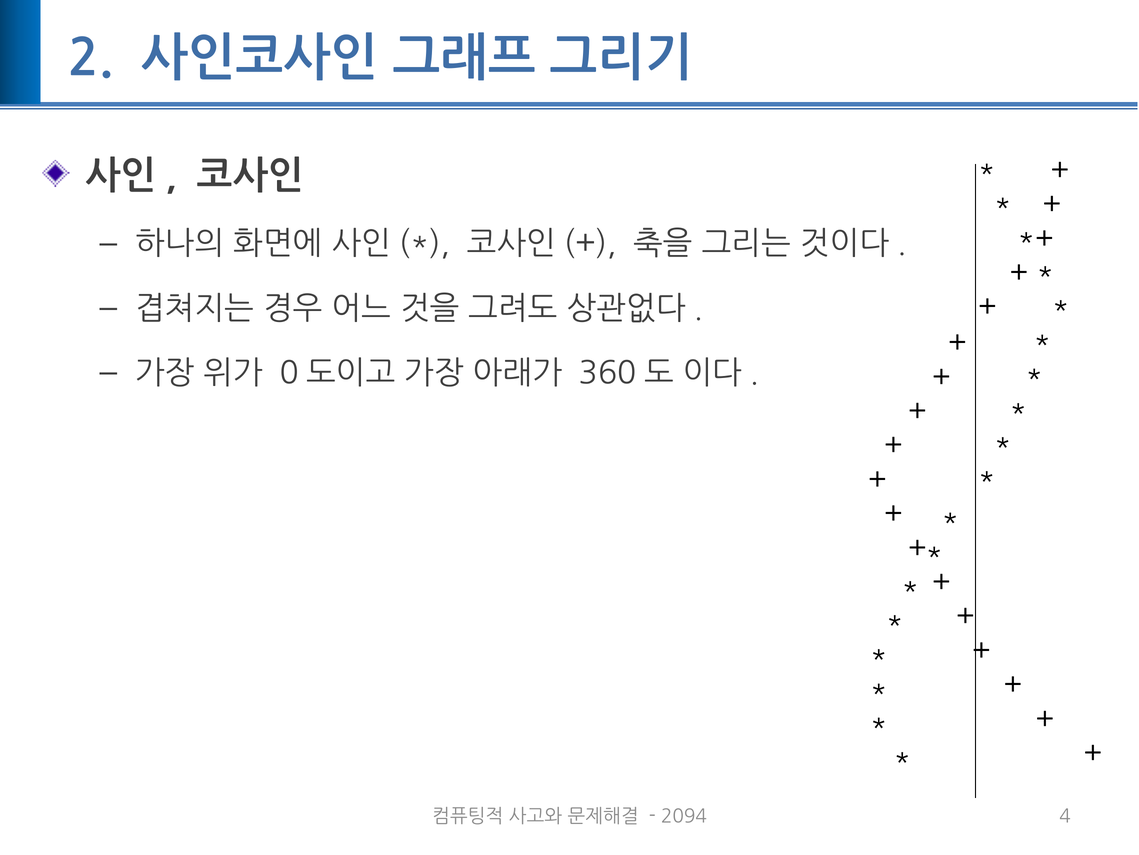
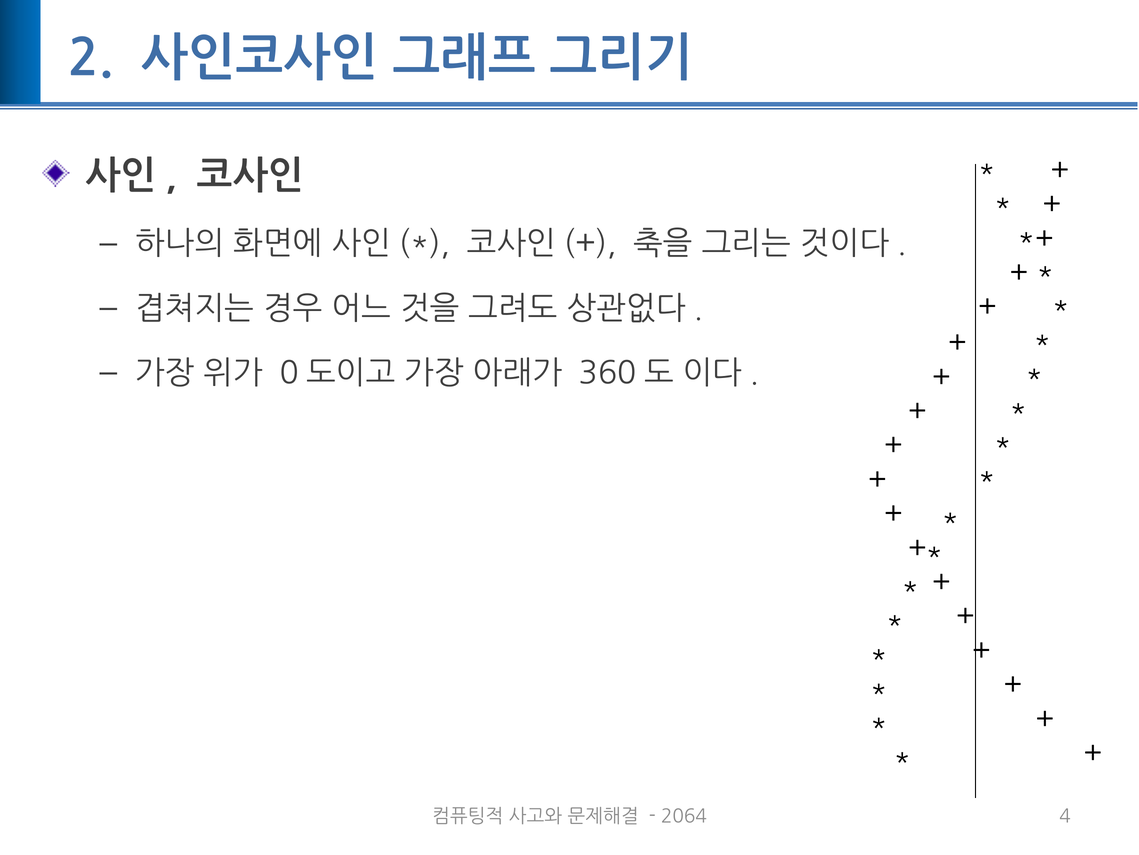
2094: 2094 -> 2064
